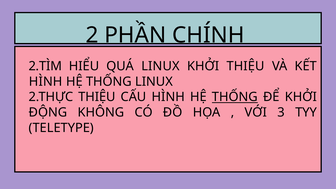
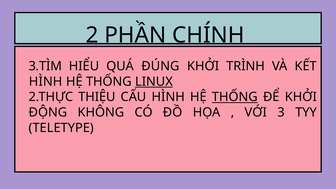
2.TÌM: 2.TÌM -> 3.TÌM
QUÁ LINUX: LINUX -> ĐÚNG
KHỞI THIỆU: THIỆU -> TRÌNH
LINUX at (154, 82) underline: none -> present
